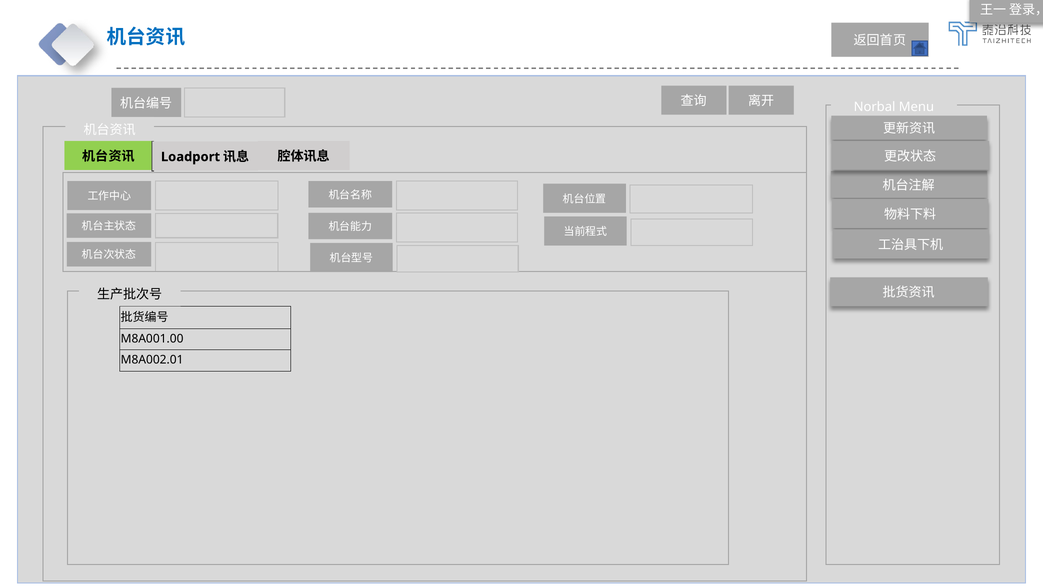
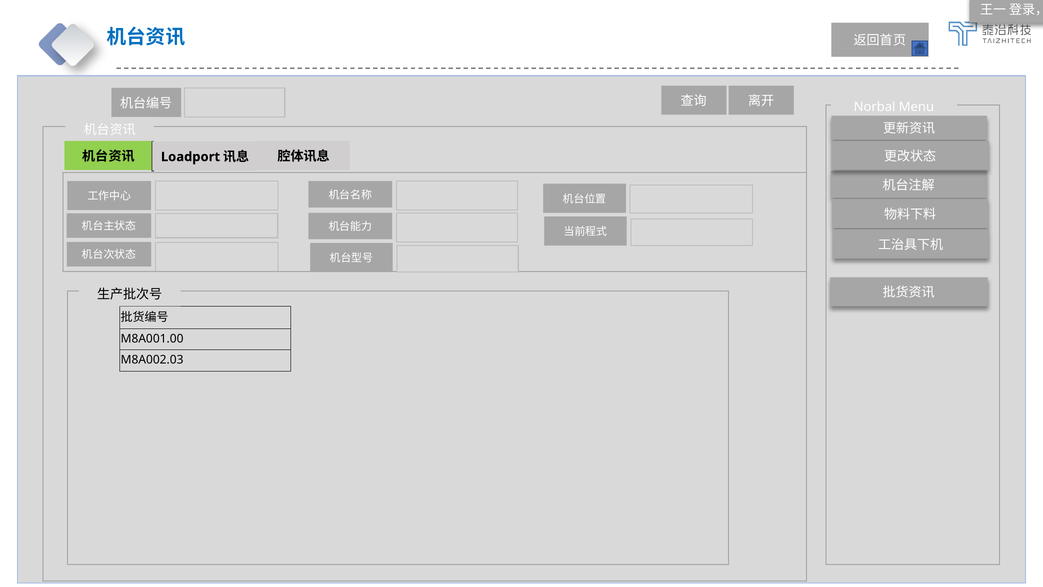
M8A002.01: M8A002.01 -> M8A002.03
